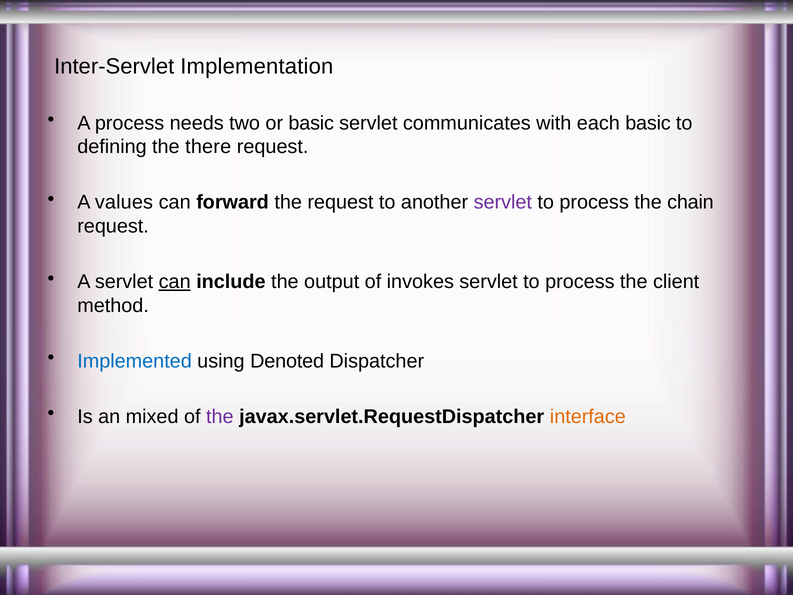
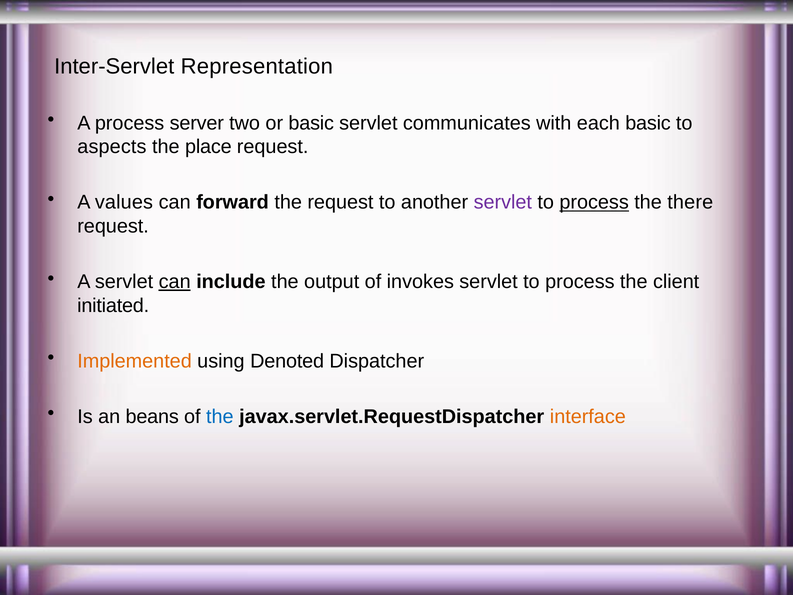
Implementation: Implementation -> Representation
needs: needs -> server
defining: defining -> aspects
there: there -> place
process at (594, 202) underline: none -> present
chain: chain -> there
method: method -> initiated
Implemented colour: blue -> orange
mixed: mixed -> beans
the at (220, 416) colour: purple -> blue
